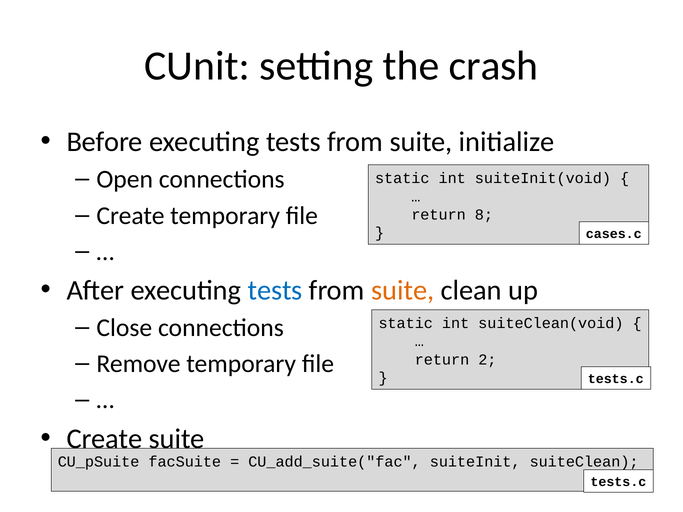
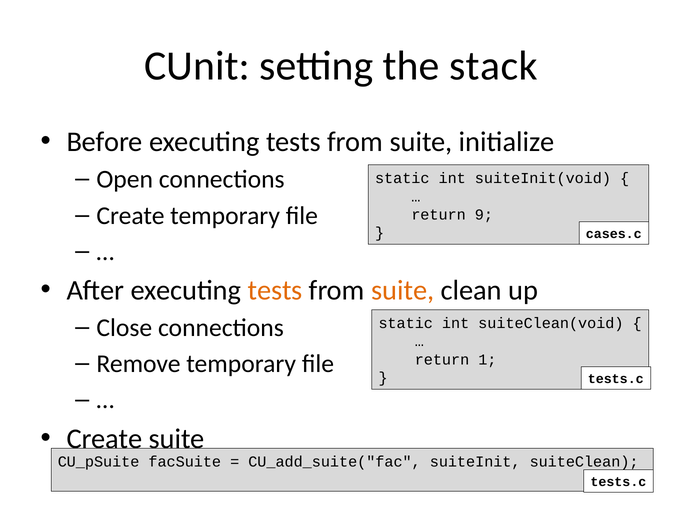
crash: crash -> stack
8: 8 -> 9
tests at (275, 290) colour: blue -> orange
2: 2 -> 1
